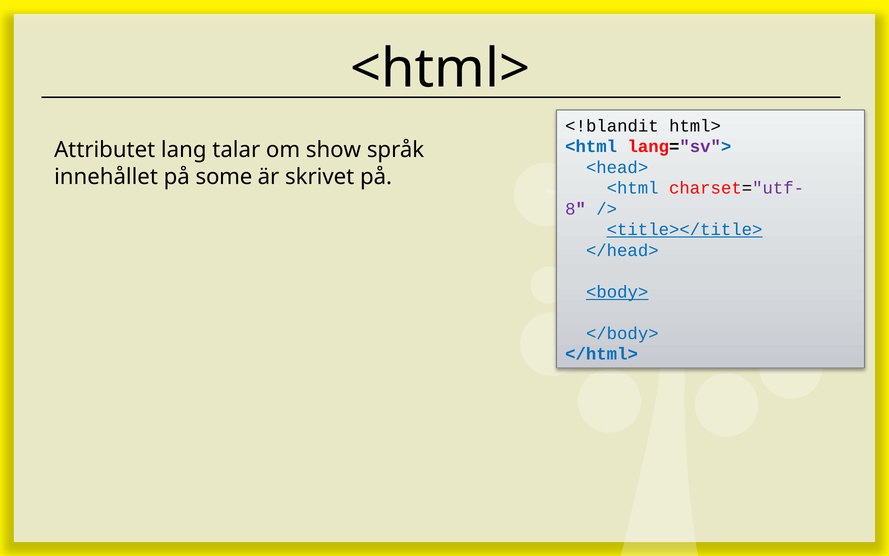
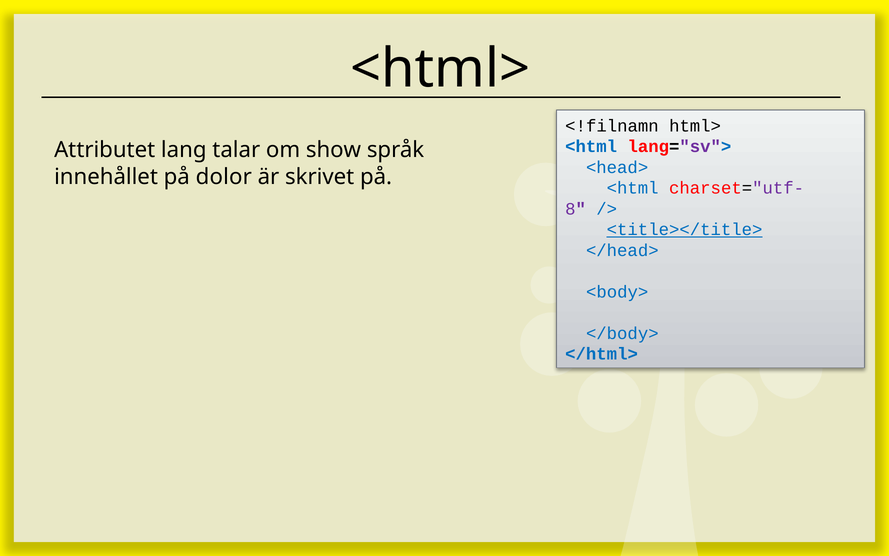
<!blandit: <!blandit -> <!filnamn
some: some -> dolor
<body> underline: present -> none
